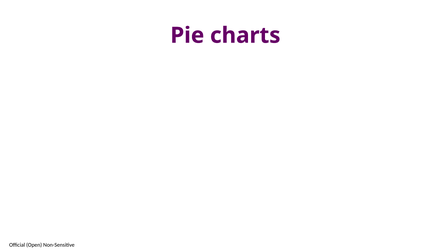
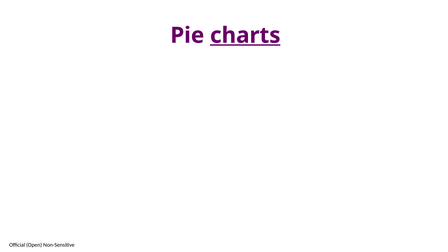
charts underline: none -> present
